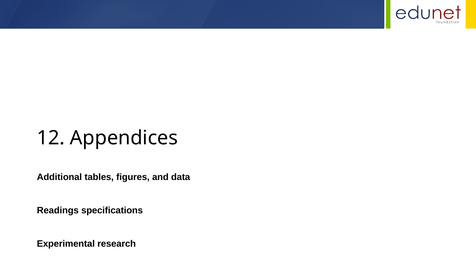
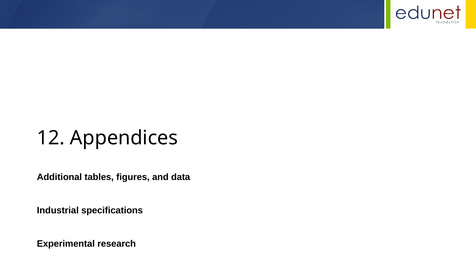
Readings: Readings -> Industrial
